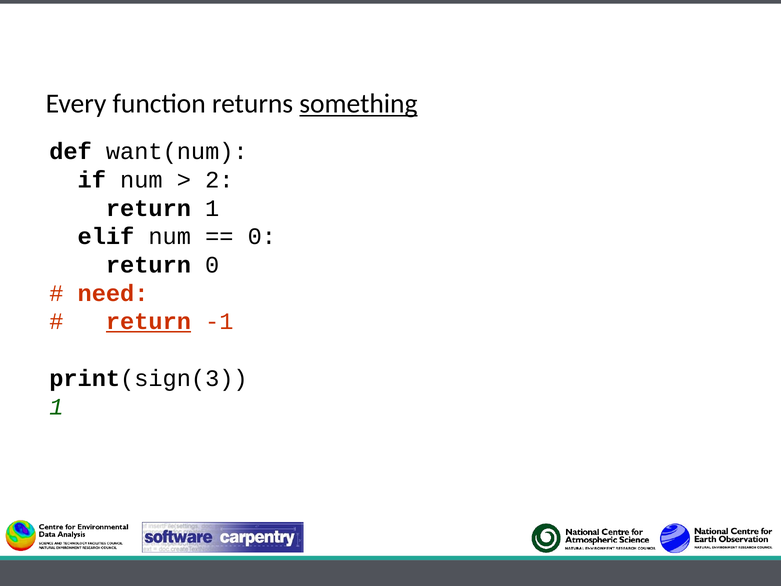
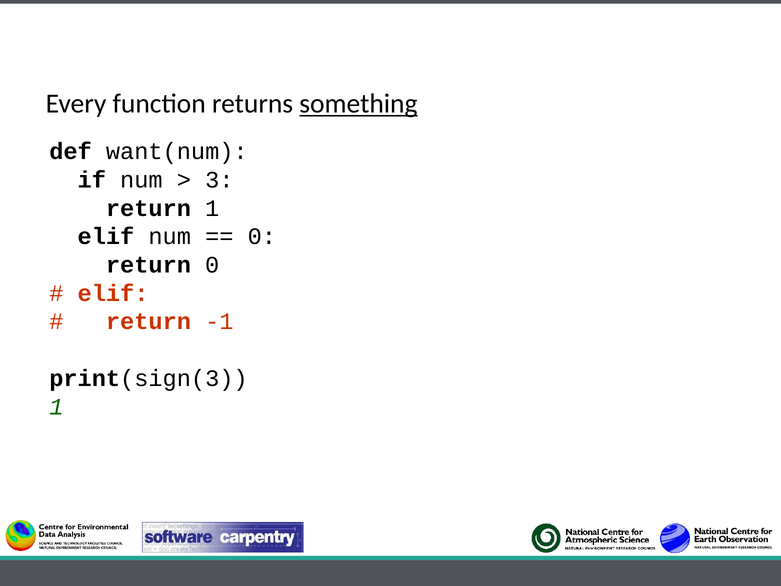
2: 2 -> 3
need at (113, 293): need -> elif
return at (148, 322) underline: present -> none
